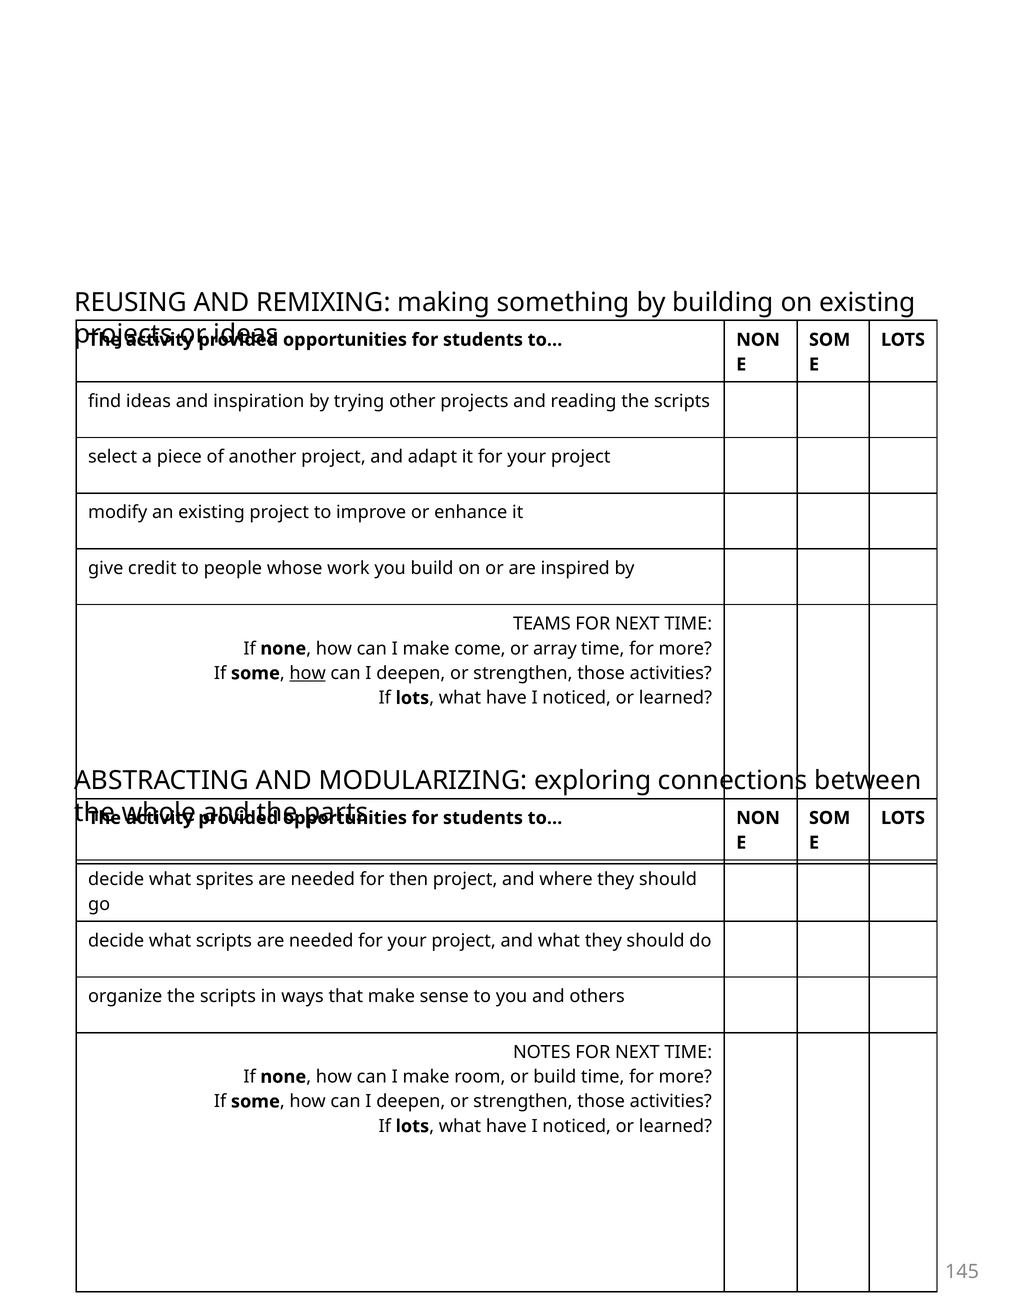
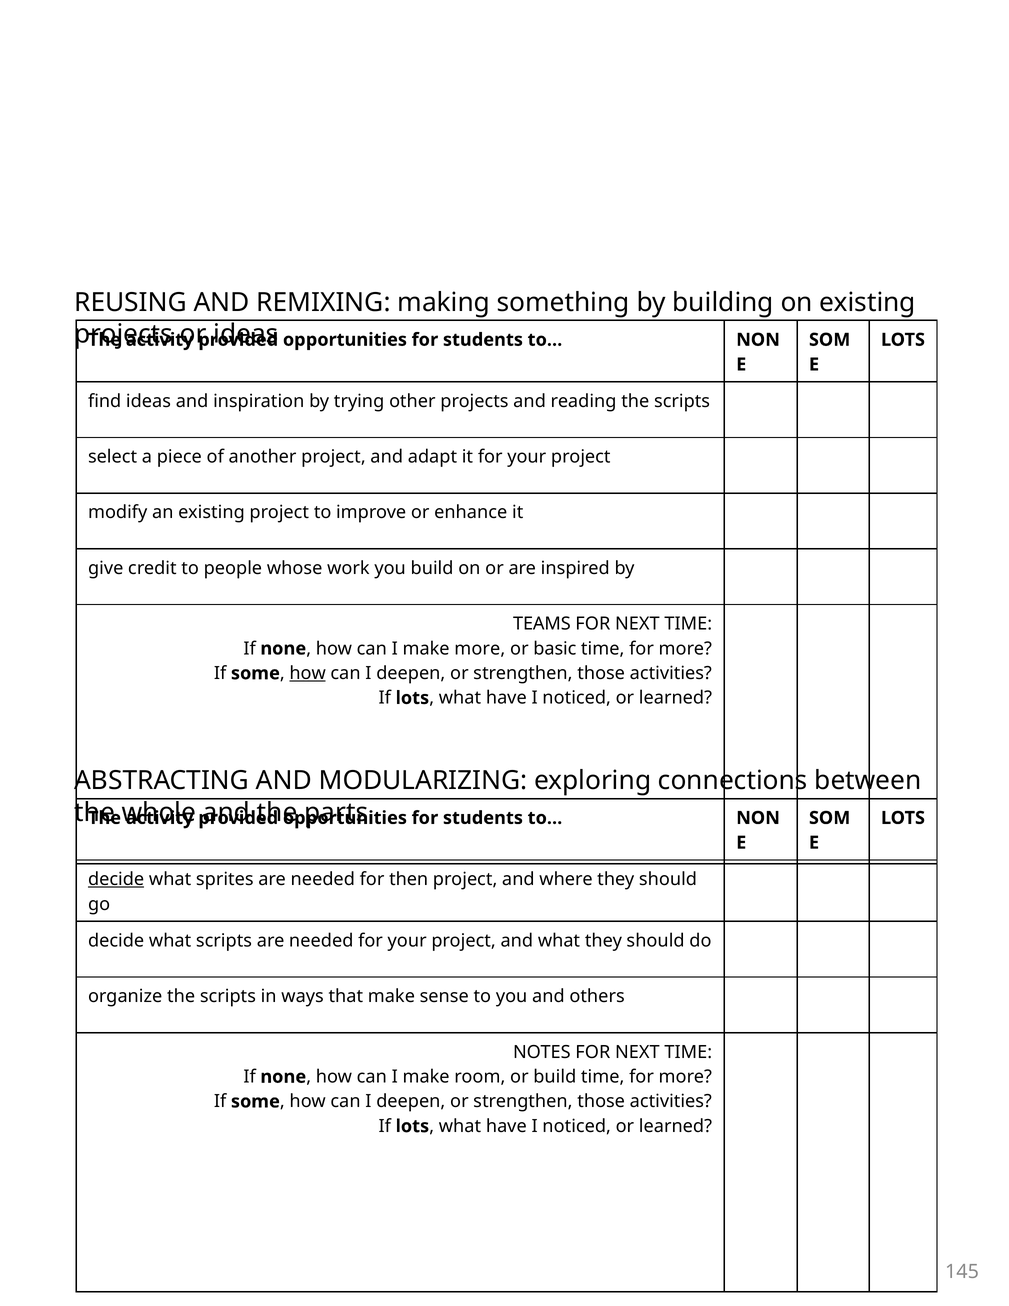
make come: come -> more
array: array -> basic
decide at (116, 879) underline: none -> present
